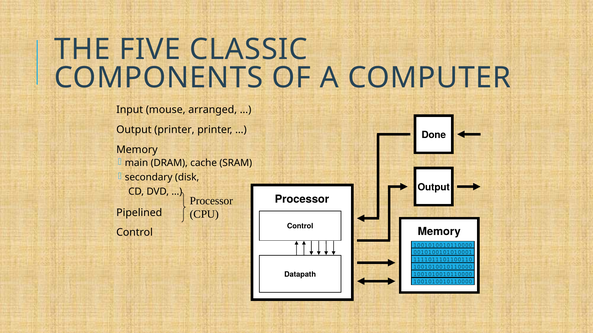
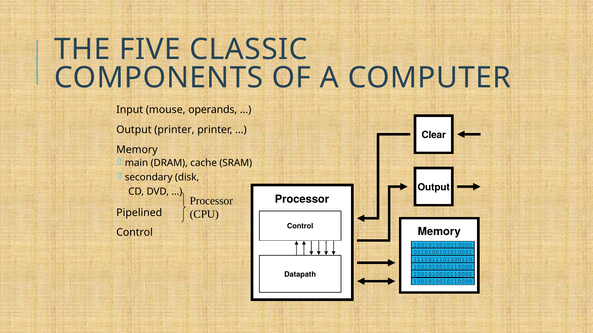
arranged: arranged -> operands
Done: Done -> Clear
